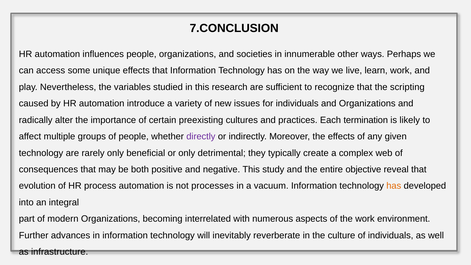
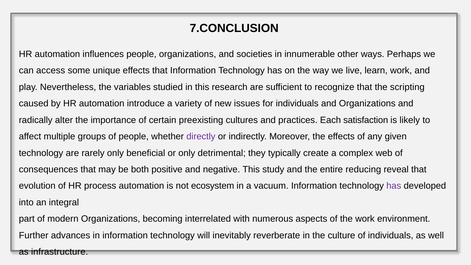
termination: termination -> satisfaction
objective: objective -> reducing
processes: processes -> ecosystem
has at (394, 186) colour: orange -> purple
